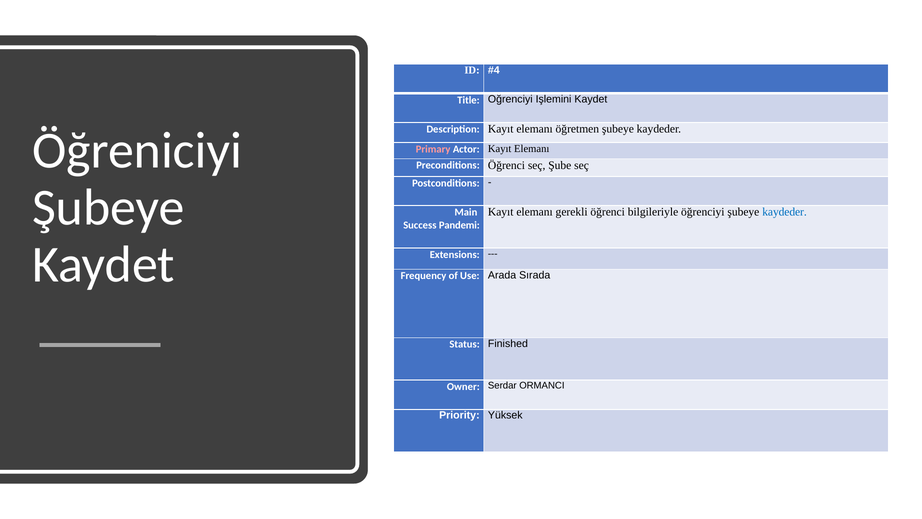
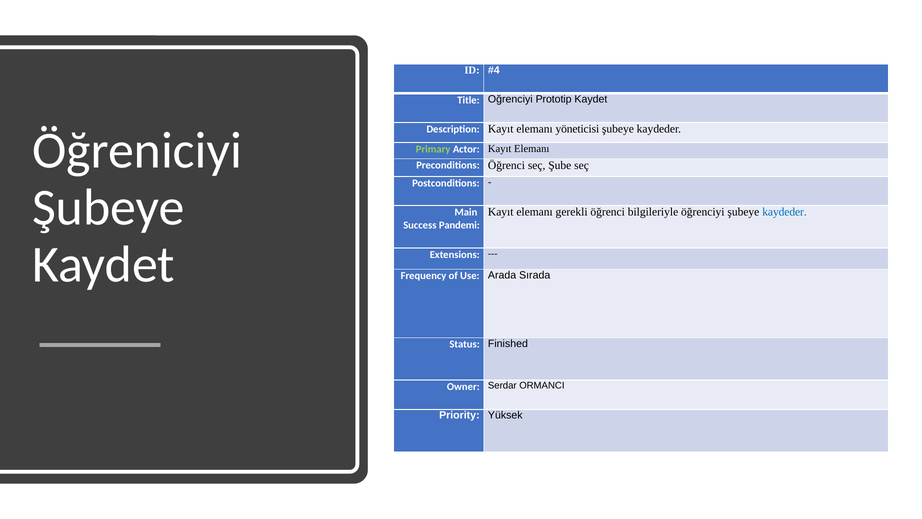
Işlemini: Işlemini -> Prototip
öğretmen: öğretmen -> yöneticisi
Primary colour: pink -> light green
